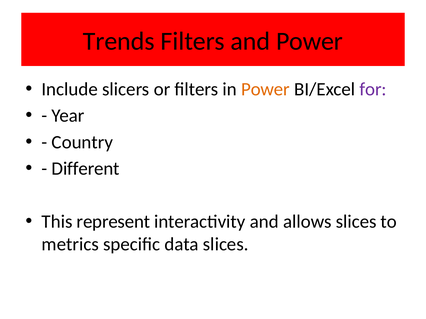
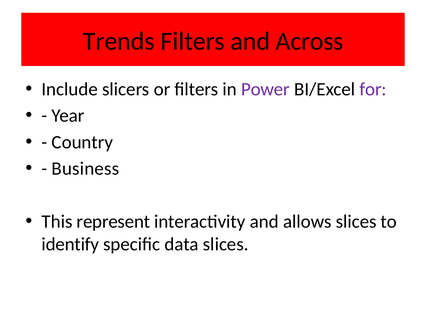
and Power: Power -> Across
Power at (265, 89) colour: orange -> purple
Different: Different -> Business
metrics: metrics -> identify
